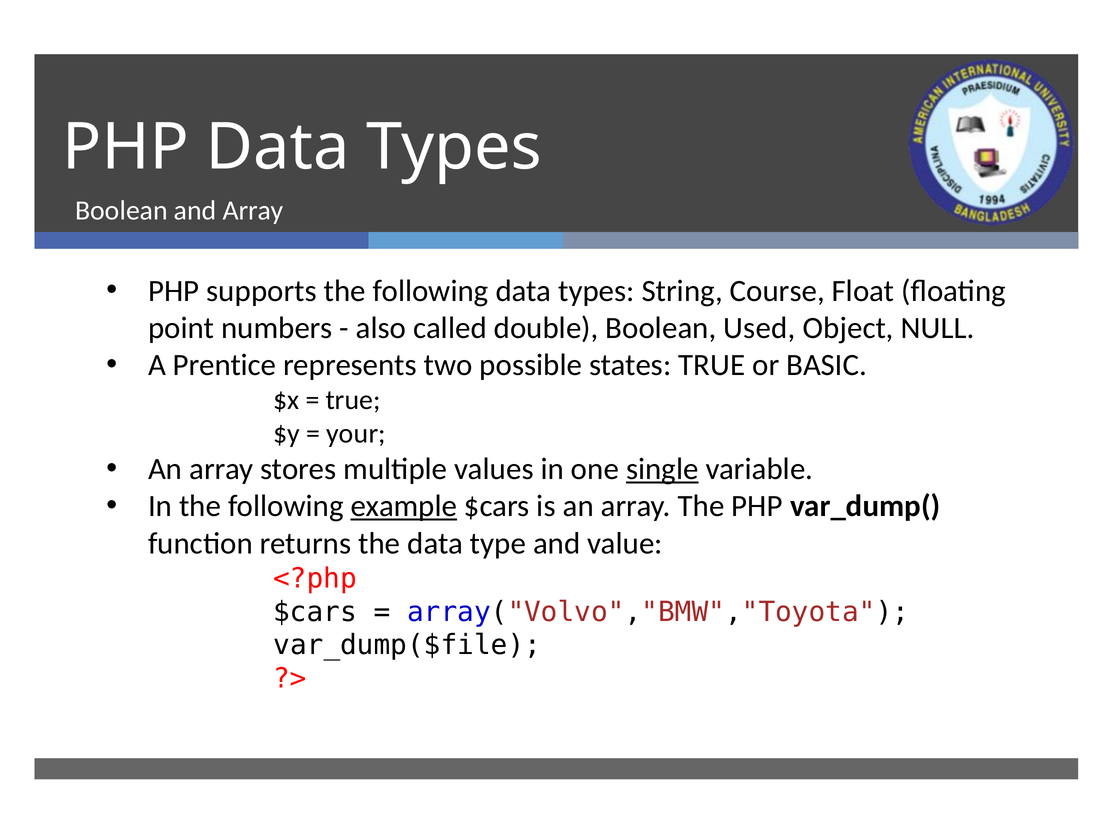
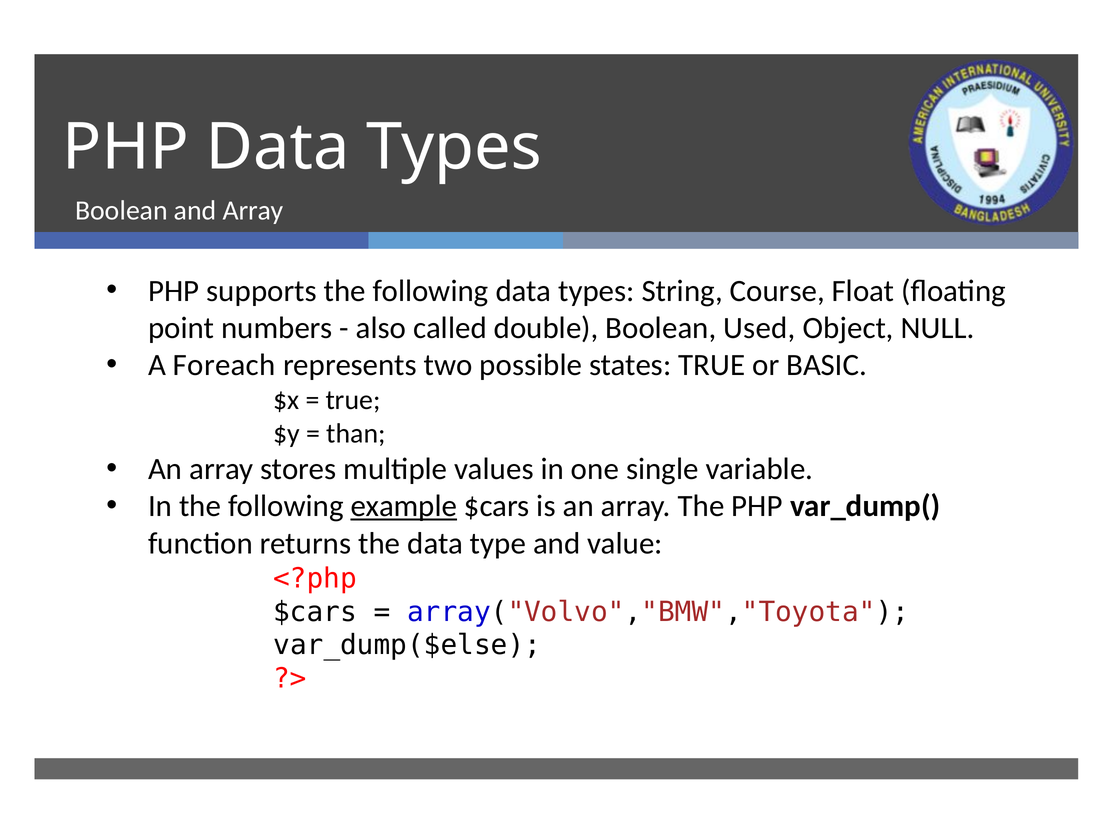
Prentice: Prentice -> Foreach
your: your -> than
single underline: present -> none
var_dump($file: var_dump($file -> var_dump($else
